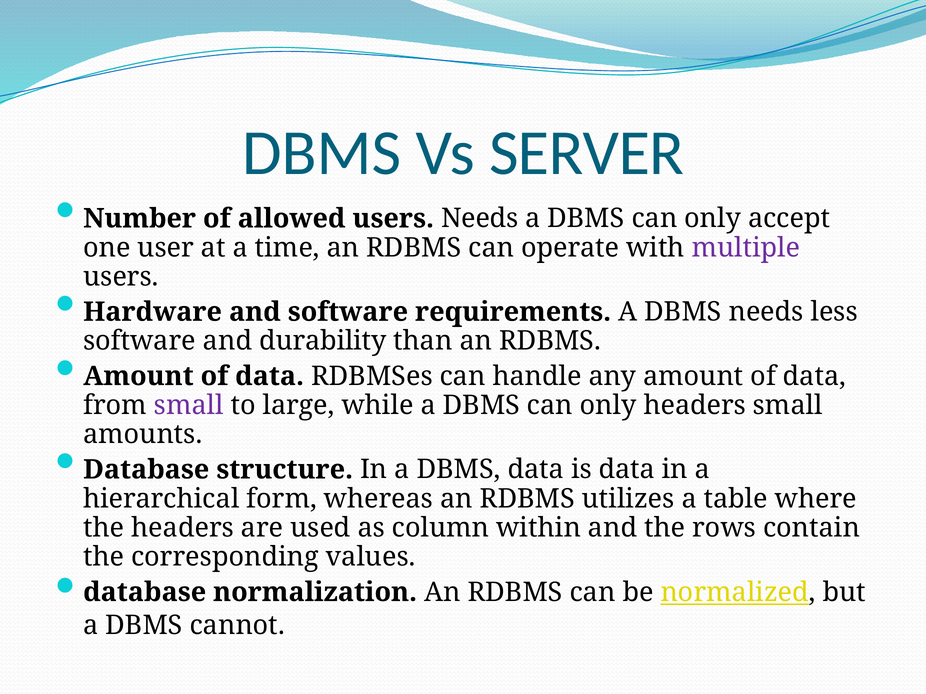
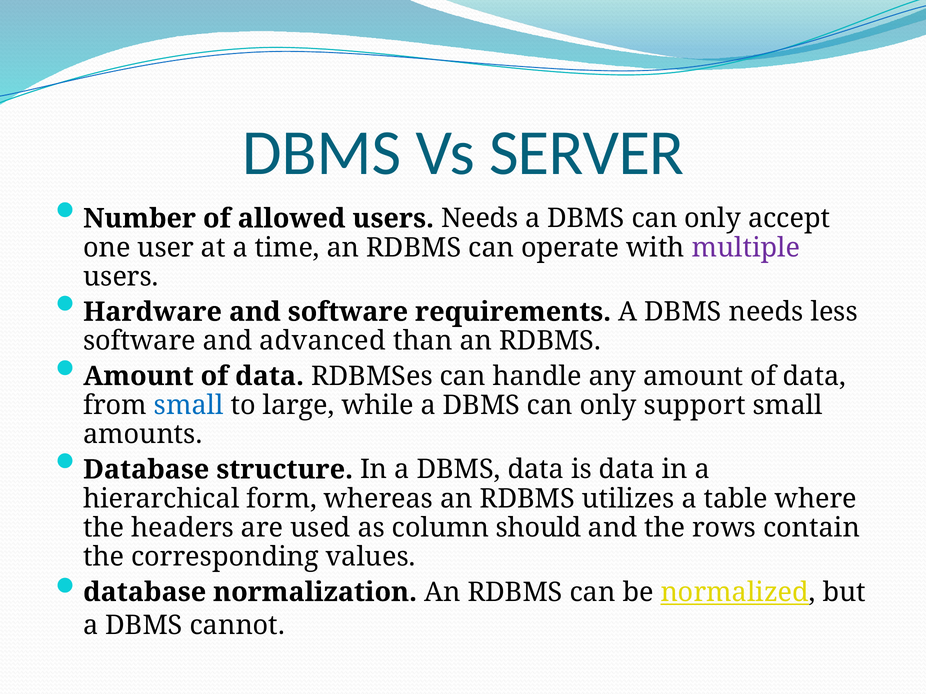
durability: durability -> advanced
small at (189, 406) colour: purple -> blue
only headers: headers -> support
within: within -> should
